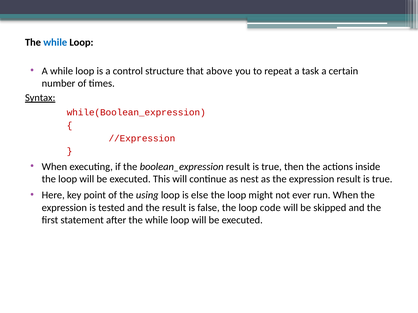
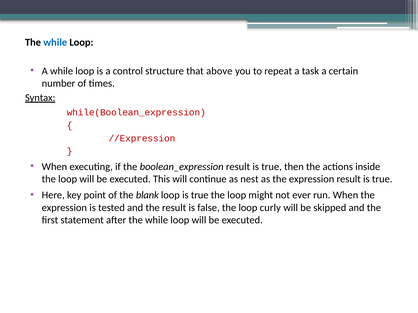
using: using -> blank
loop is else: else -> true
code: code -> curly
